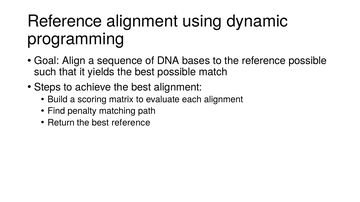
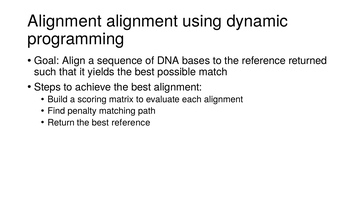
Reference at (65, 21): Reference -> Alignment
reference possible: possible -> returned
